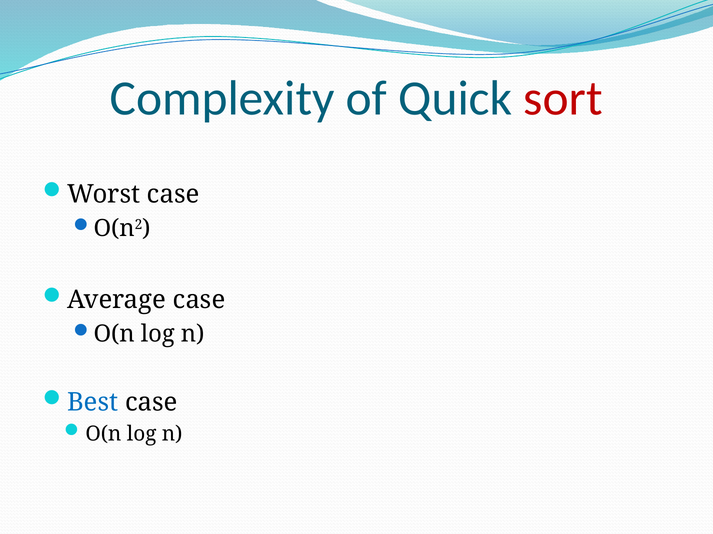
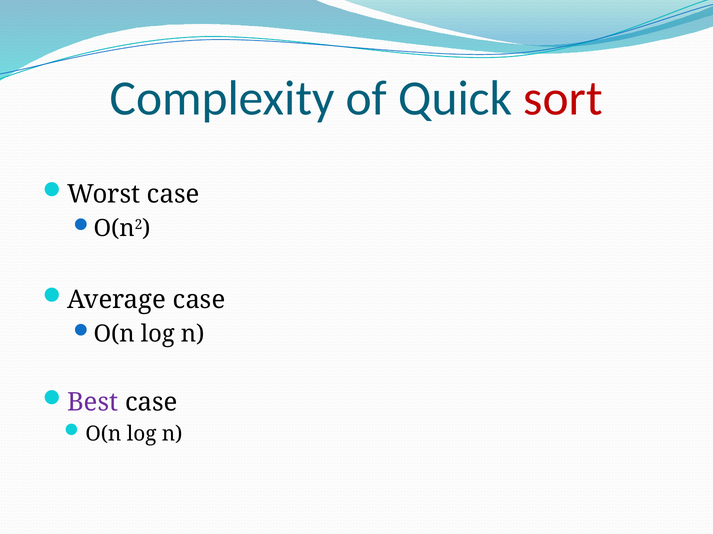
Best colour: blue -> purple
